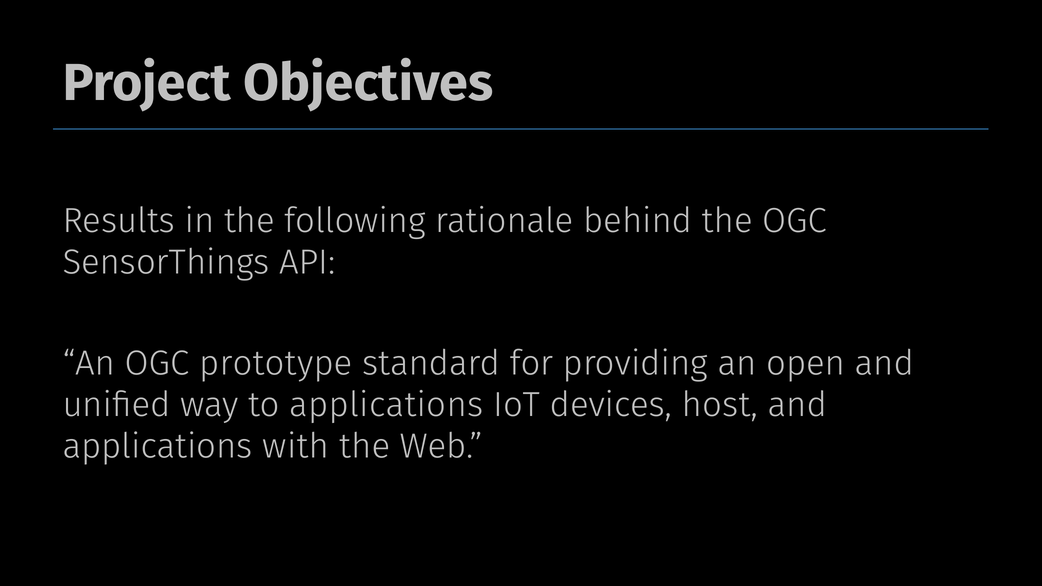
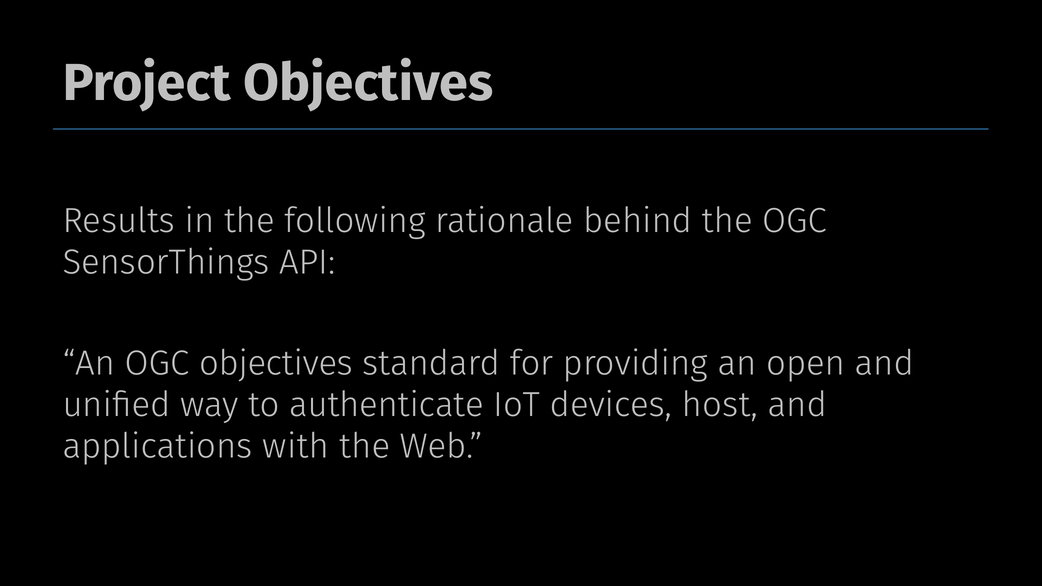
OGC prototype: prototype -> objectives
to applications: applications -> authenticate
